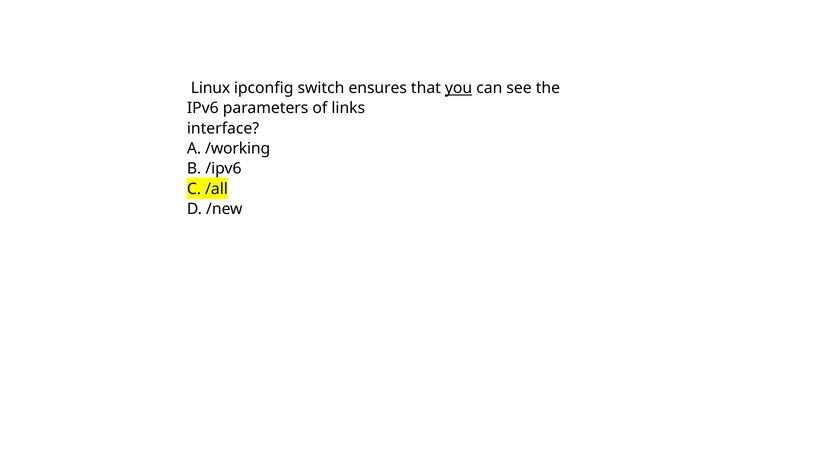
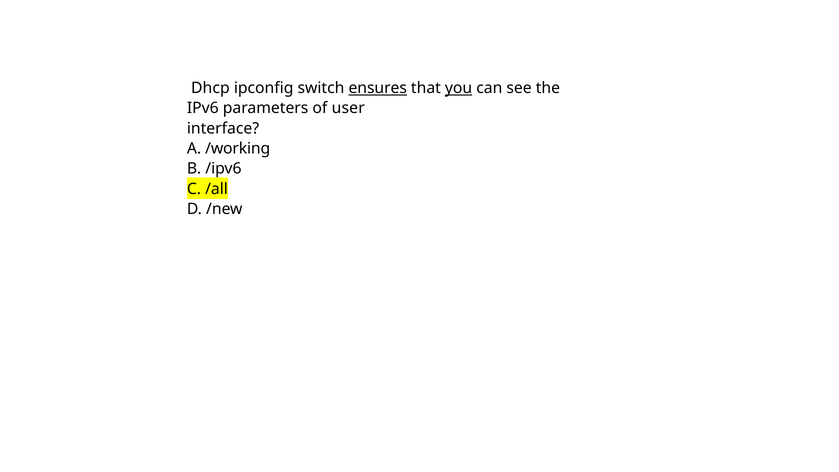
Linux: Linux -> Dhcp
ensures underline: none -> present
links: links -> user
